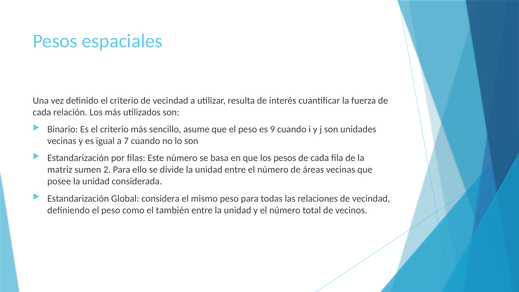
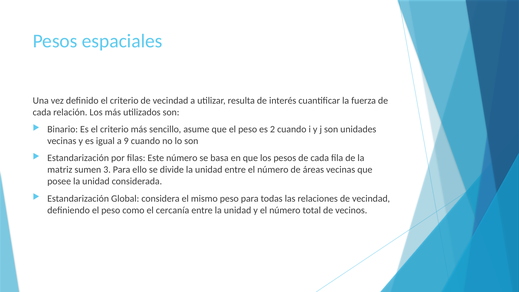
9: 9 -> 2
7: 7 -> 9
2: 2 -> 3
también: también -> cercanía
